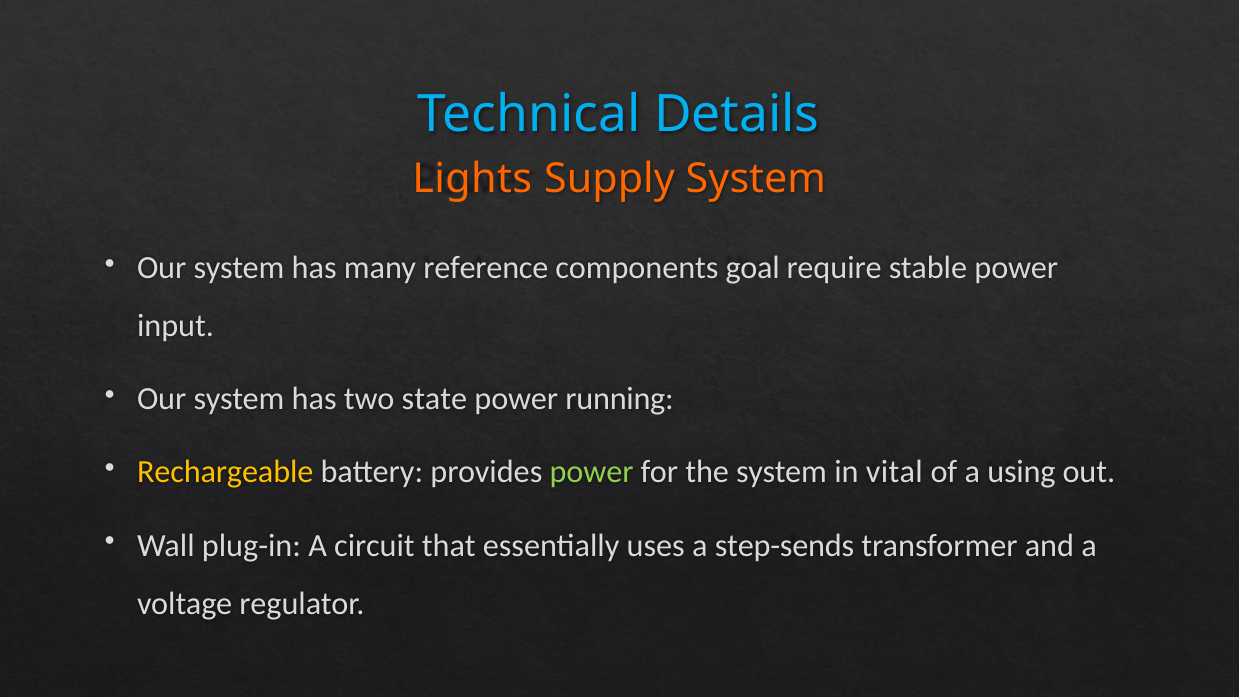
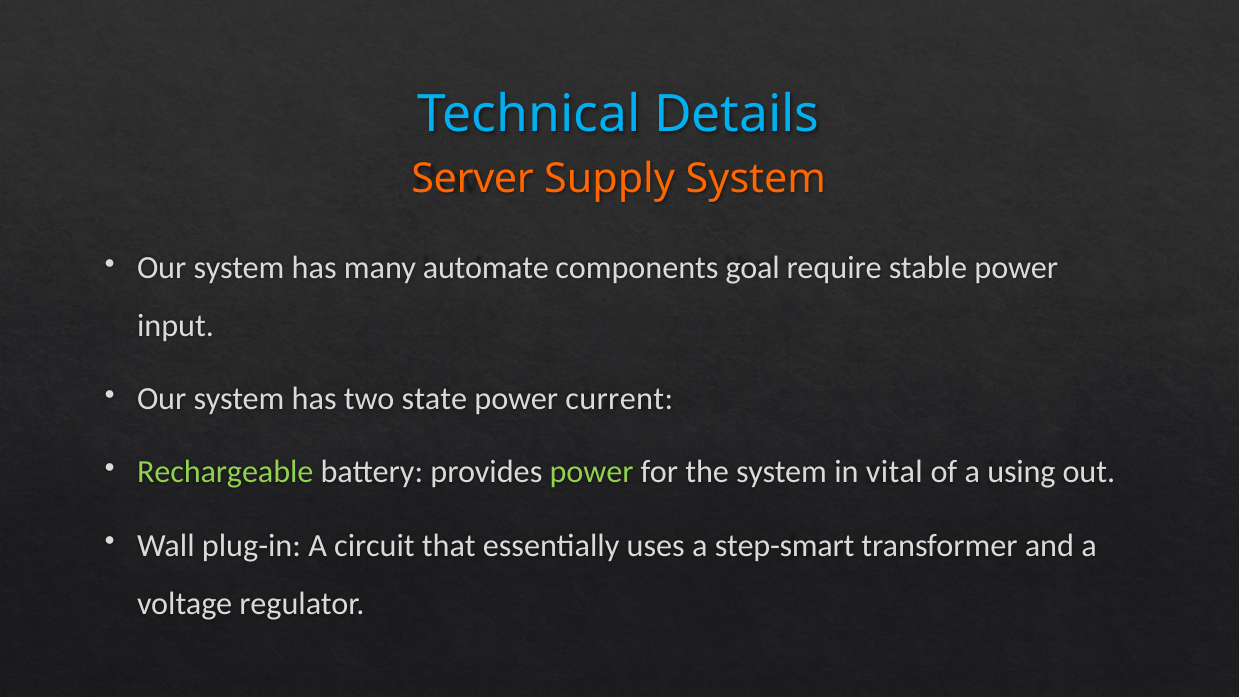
Lights: Lights -> Server
reference: reference -> automate
running: running -> current
Rechargeable colour: yellow -> light green
step-sends: step-sends -> step-smart
